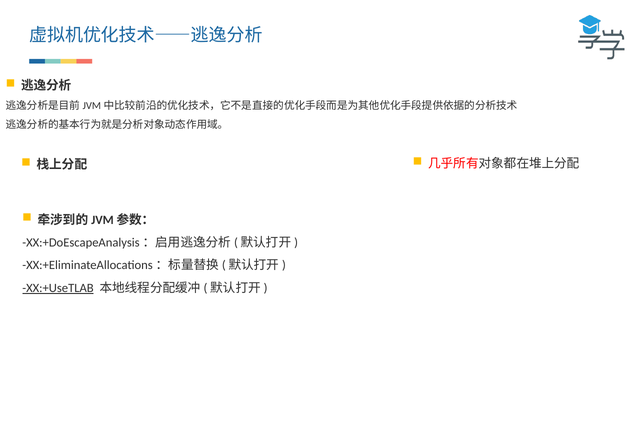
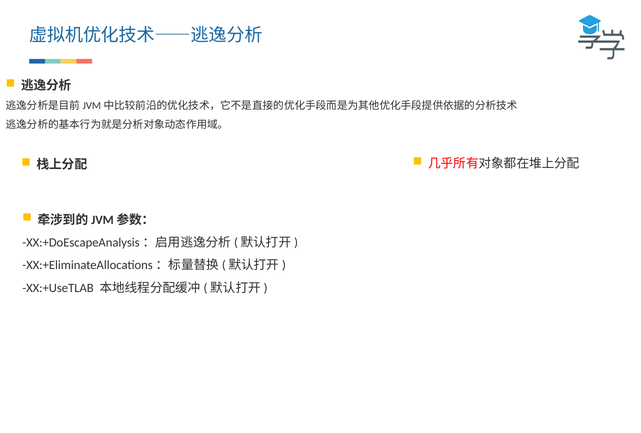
XX:+UseTLAB underline: present -> none
